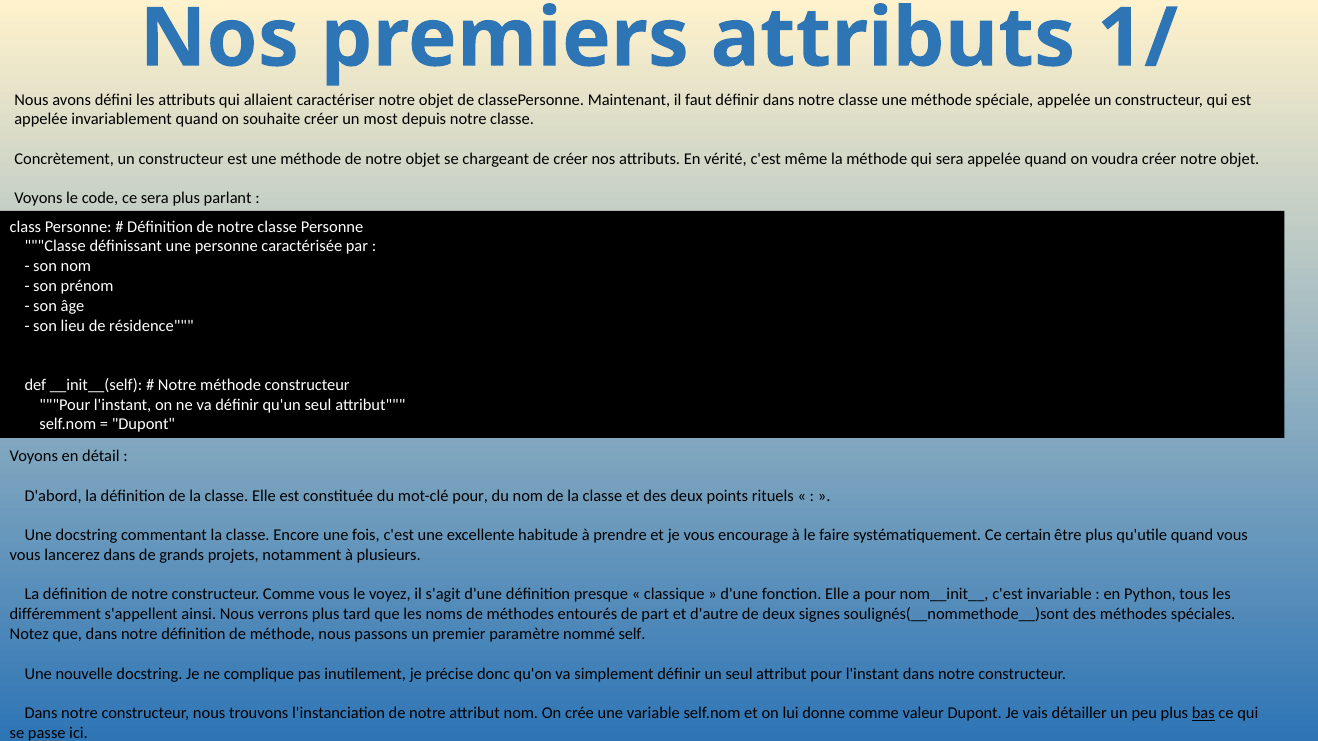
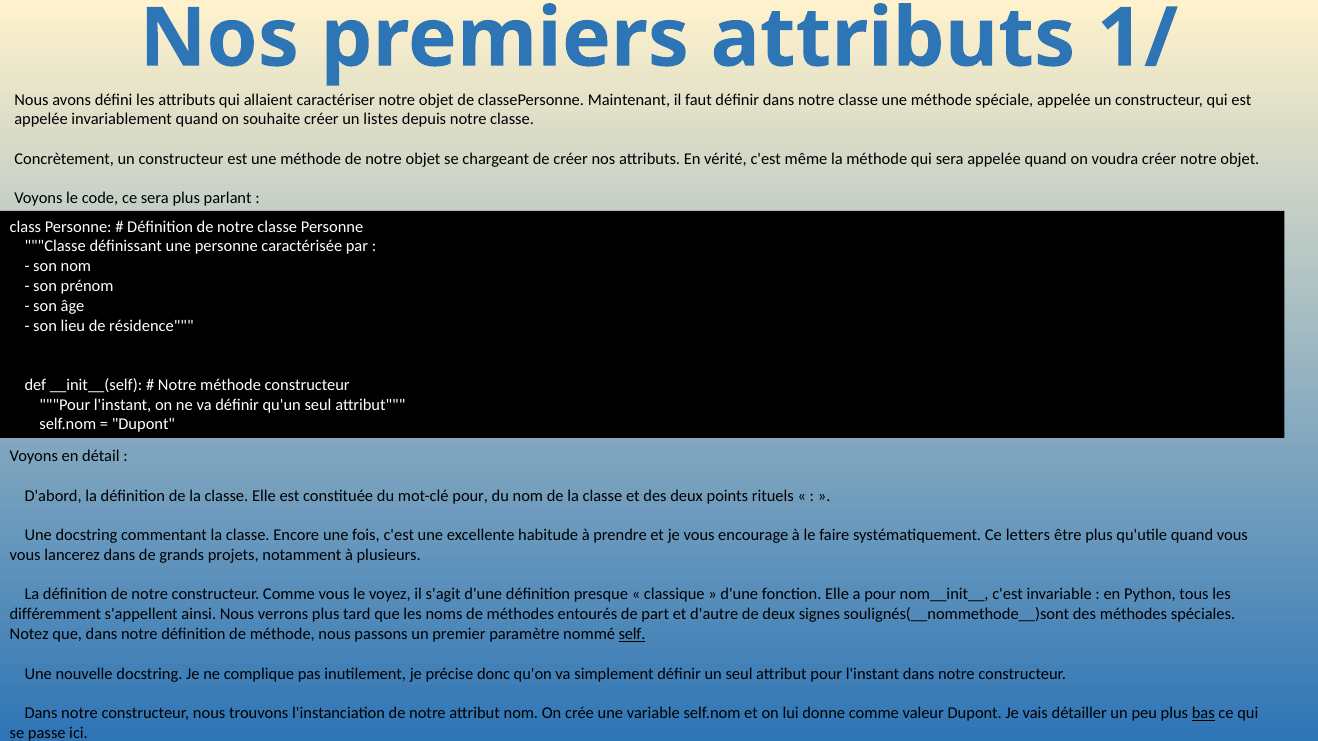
most: most -> listes
certain: certain -> letters
self underline: none -> present
